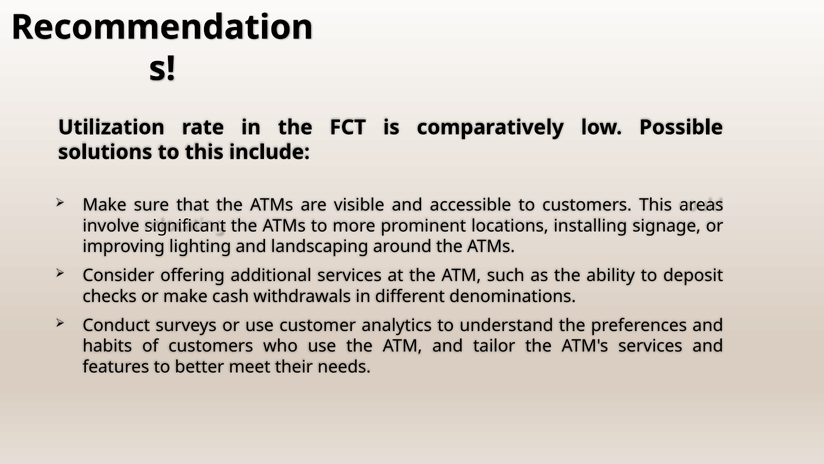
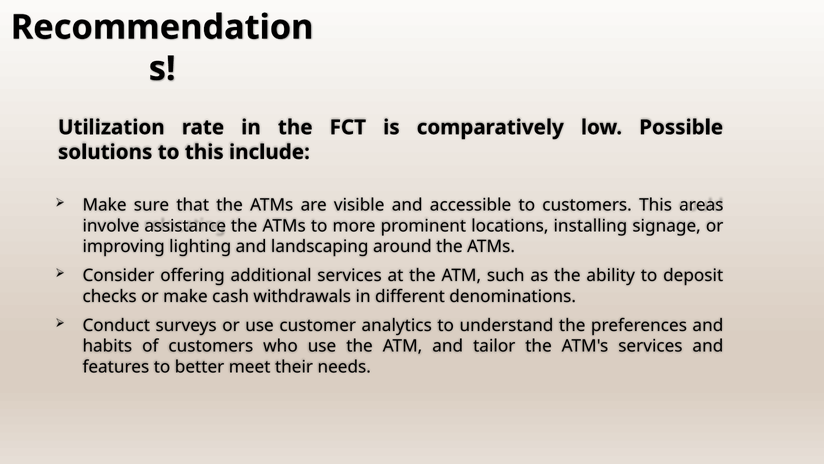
significant: significant -> assistance
